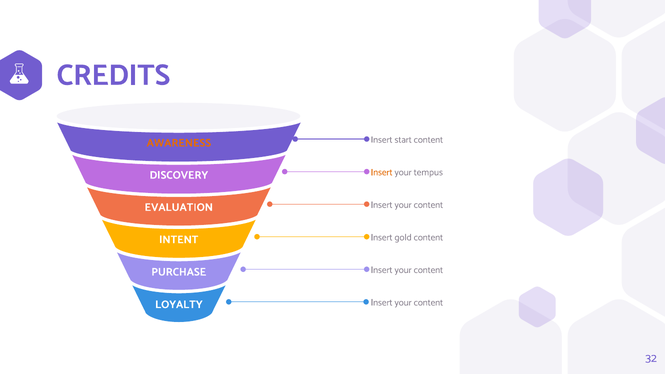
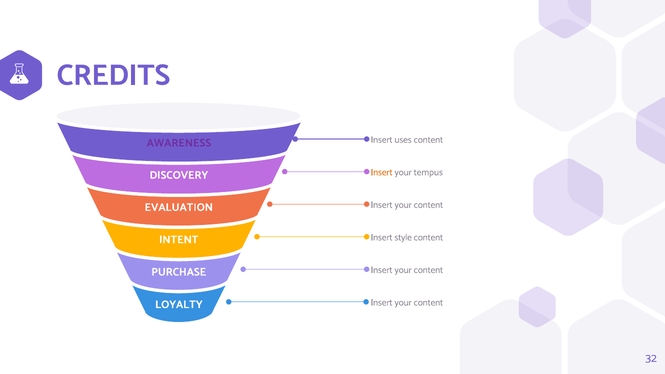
start: start -> uses
AWARENESS colour: orange -> purple
gold: gold -> style
